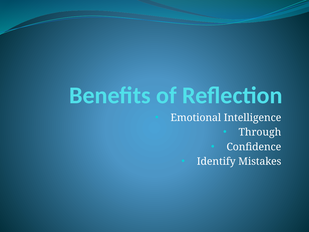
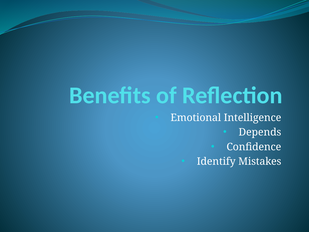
Through: Through -> Depends
